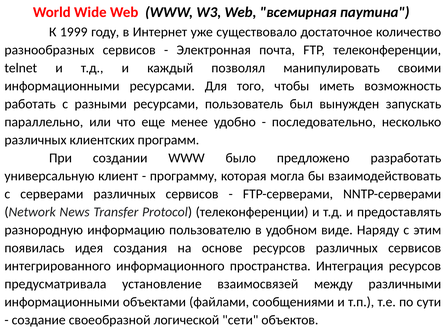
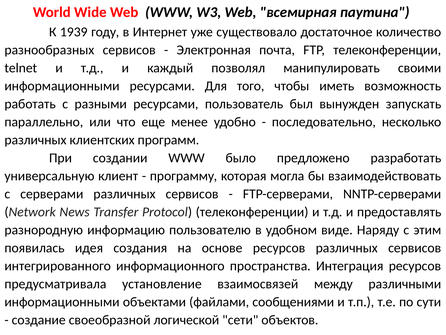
1999: 1999 -> 1939
